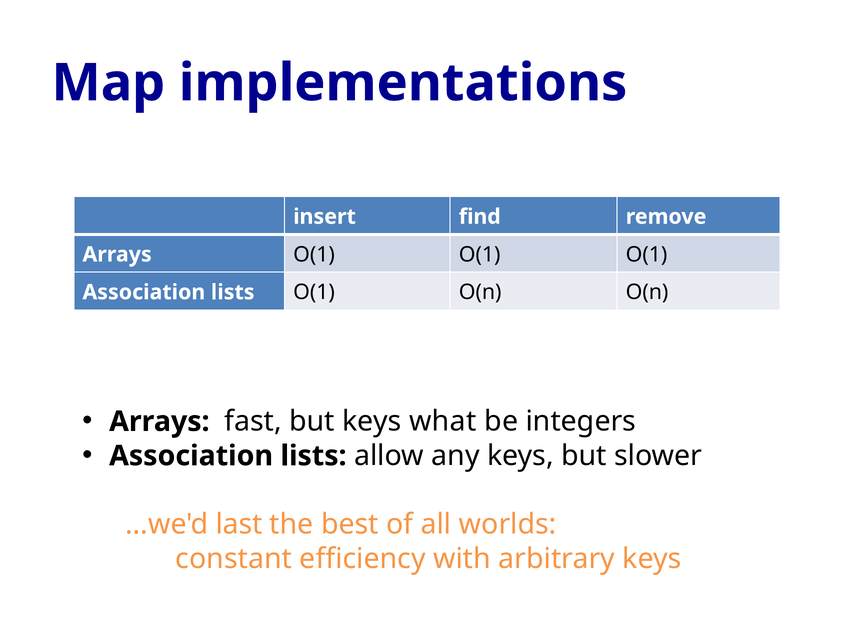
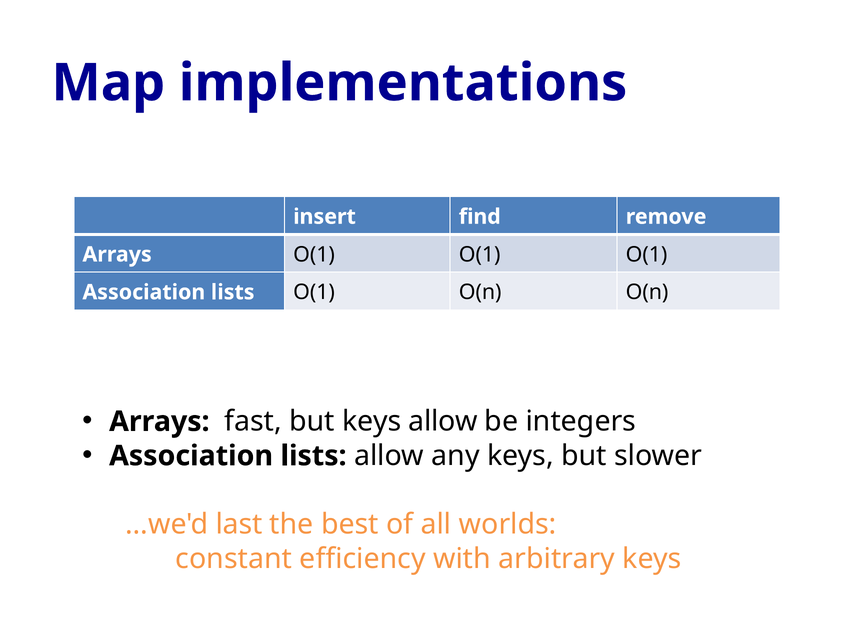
keys what: what -> allow
